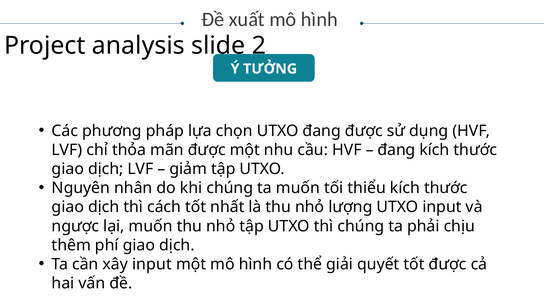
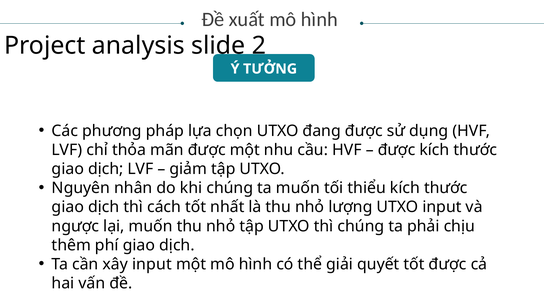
đang at (397, 150): đang -> được
